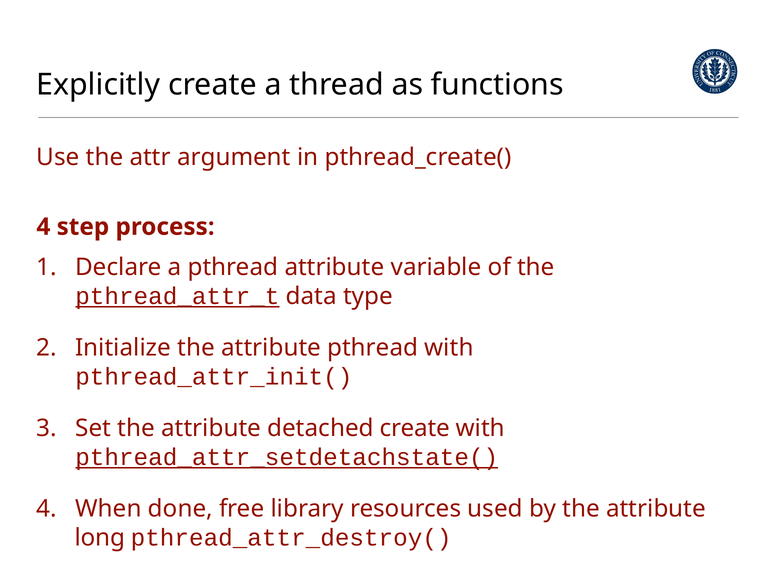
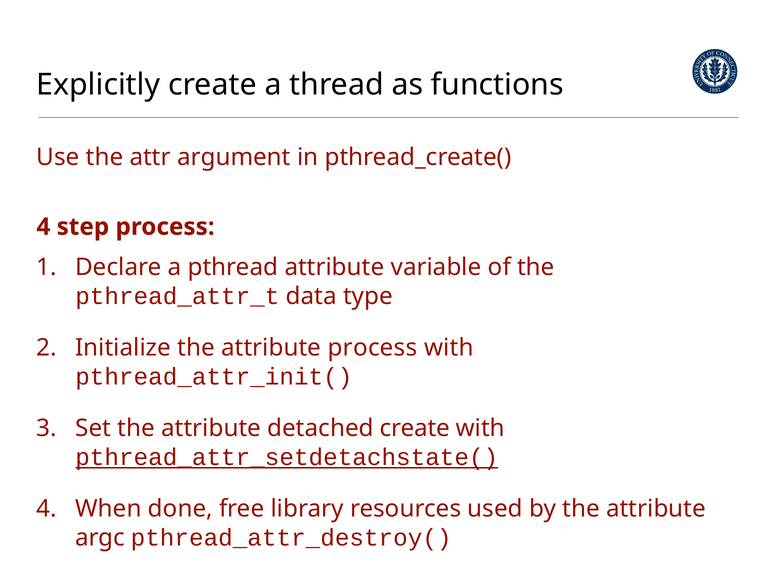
pthread_attr_t underline: present -> none
attribute pthread: pthread -> process
long: long -> argc
